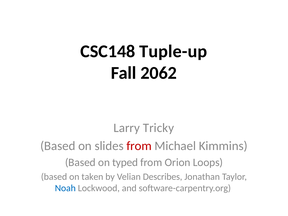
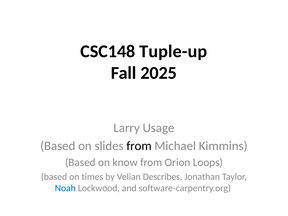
2062: 2062 -> 2025
Tricky: Tricky -> Usage
from at (139, 146) colour: red -> black
typed: typed -> know
taken: taken -> times
